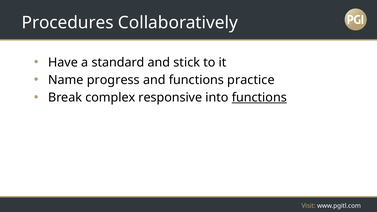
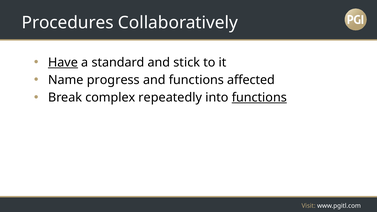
Have underline: none -> present
practice: practice -> affected
responsive: responsive -> repeatedly
